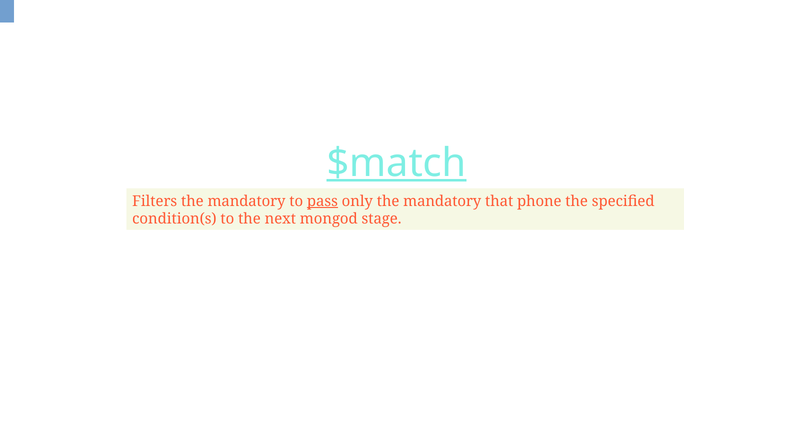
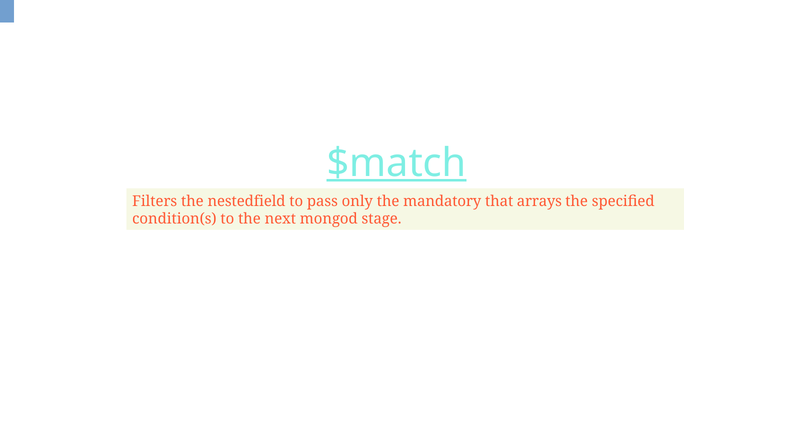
Filters the mandatory: mandatory -> nestedfield
pass underline: present -> none
phone: phone -> arrays
